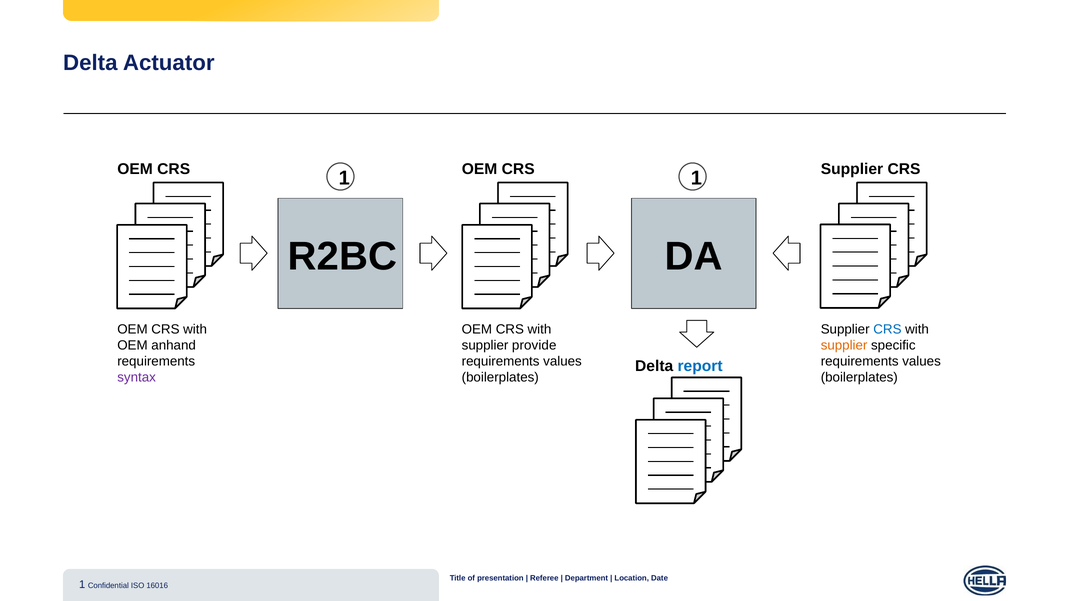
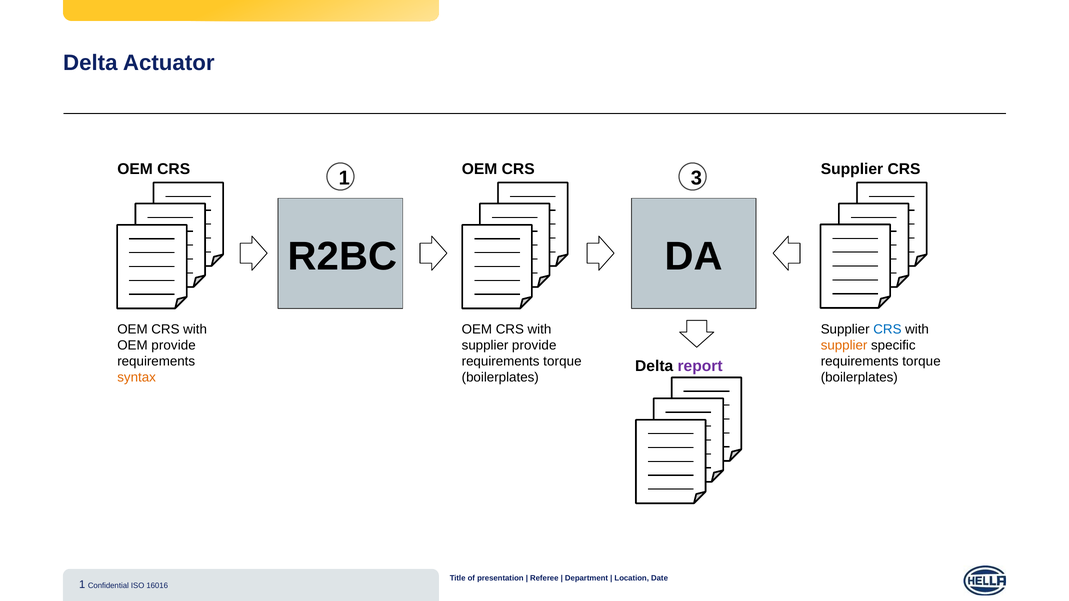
1 1: 1 -> 3
OEM anhand: anhand -> provide
values at (563, 362): values -> torque
values at (922, 362): values -> torque
report colour: blue -> purple
syntax colour: purple -> orange
